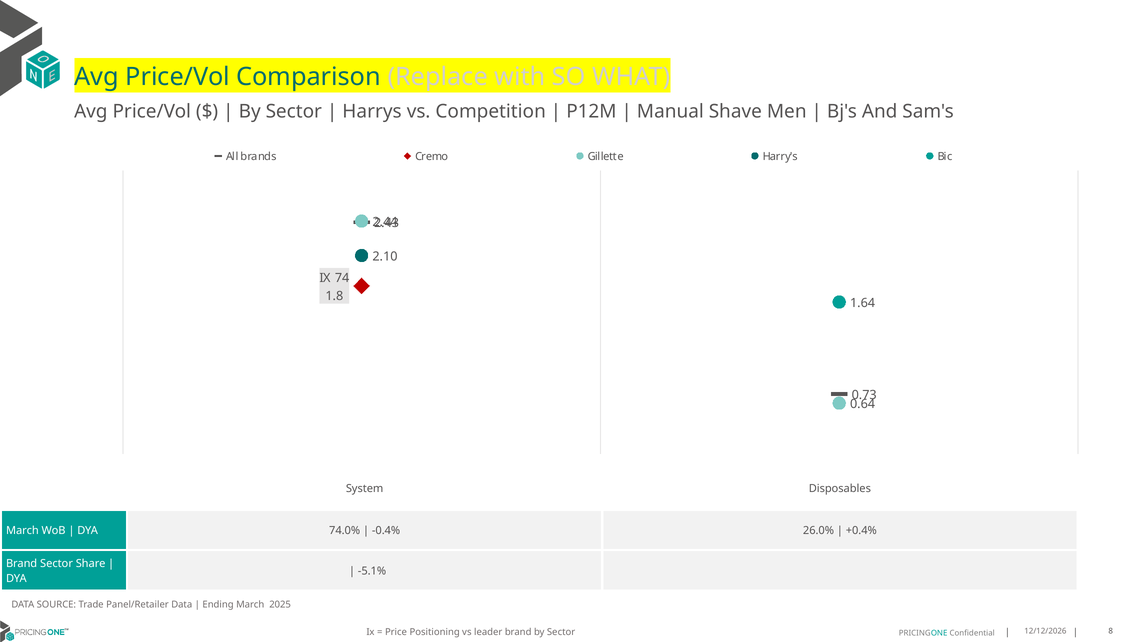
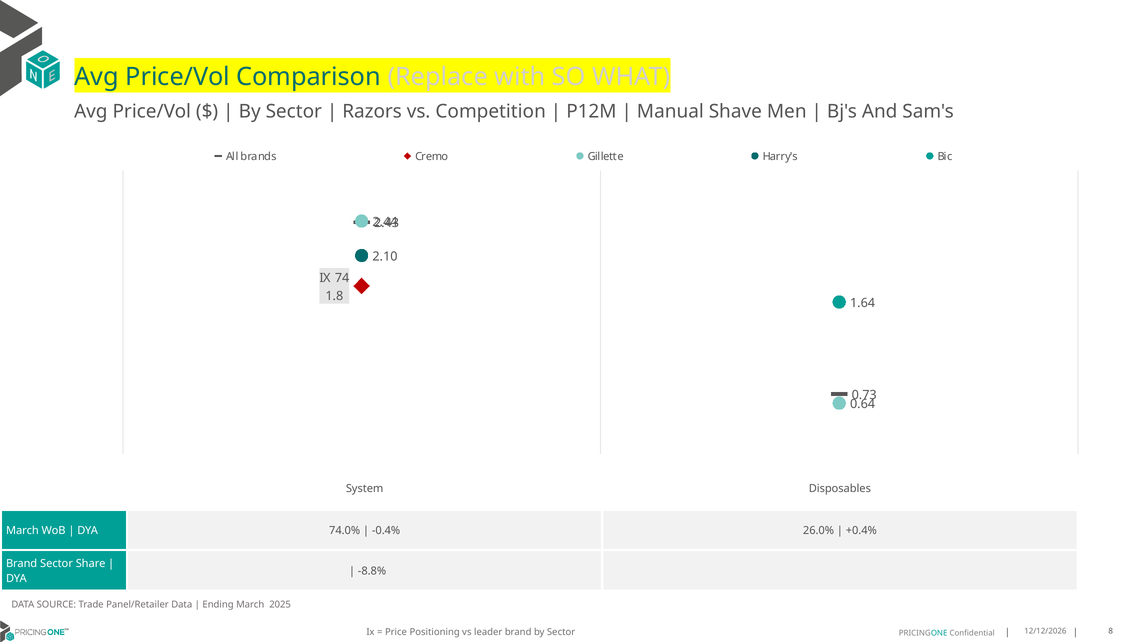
Harrys: Harrys -> Razors
-5.1%: -5.1% -> -8.8%
